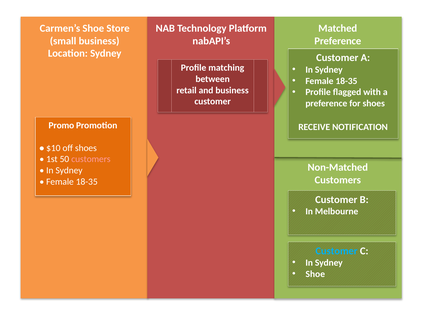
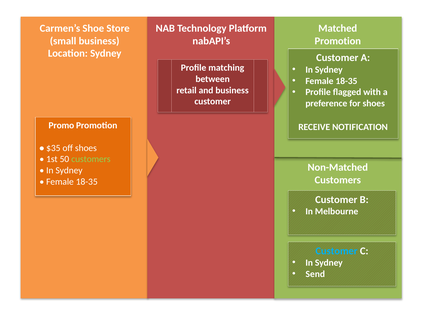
Preference at (338, 41): Preference -> Promotion
$10: $10 -> $35
customers at (91, 159) colour: pink -> light green
Shoe at (315, 274): Shoe -> Send
